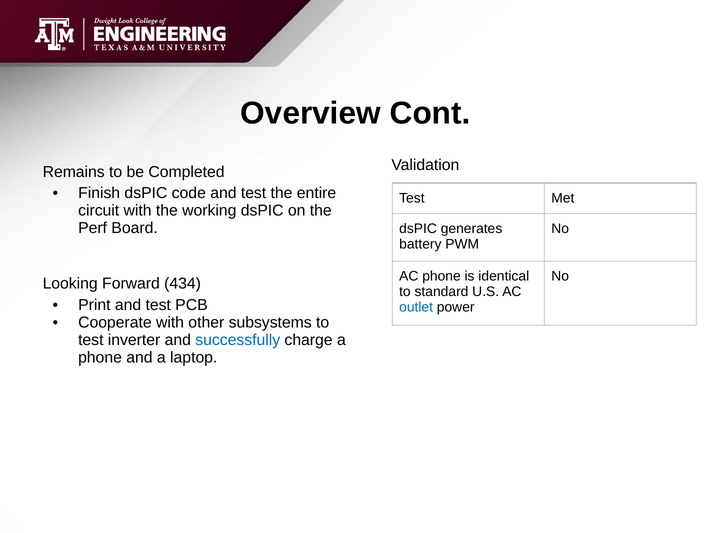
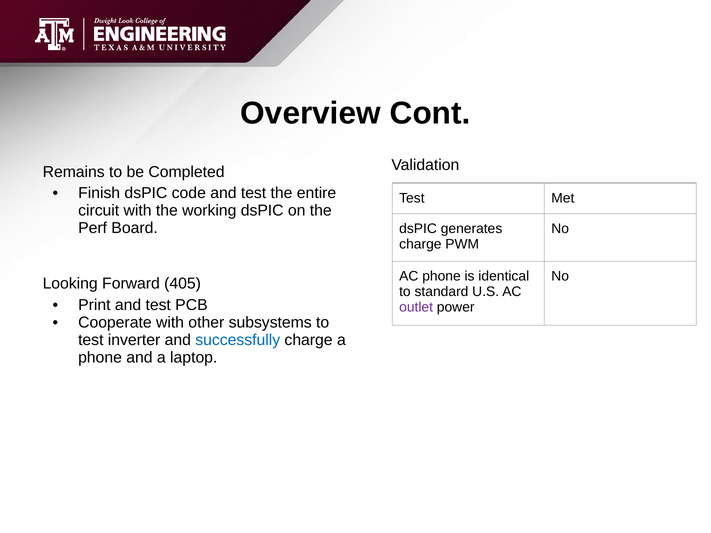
battery at (420, 245): battery -> charge
434: 434 -> 405
outlet colour: blue -> purple
